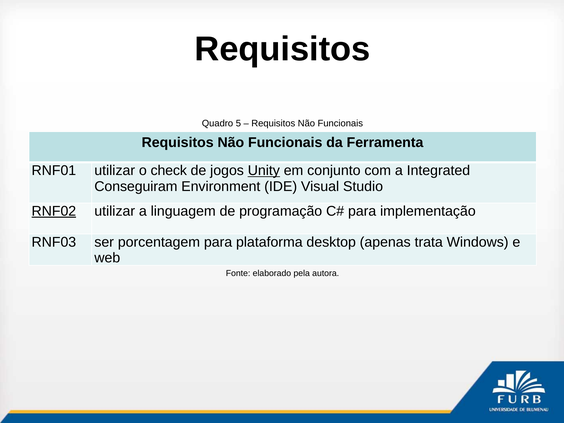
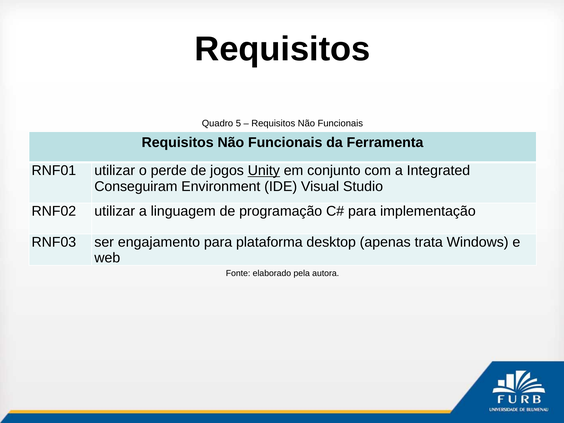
check: check -> perde
RNF02 underline: present -> none
porcentagem: porcentagem -> engajamento
